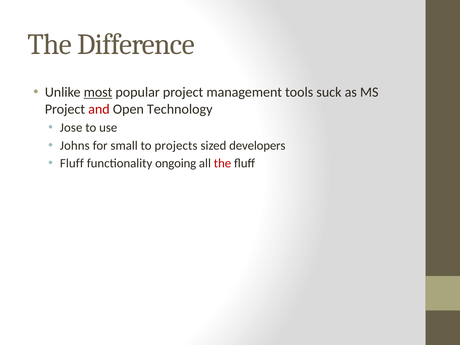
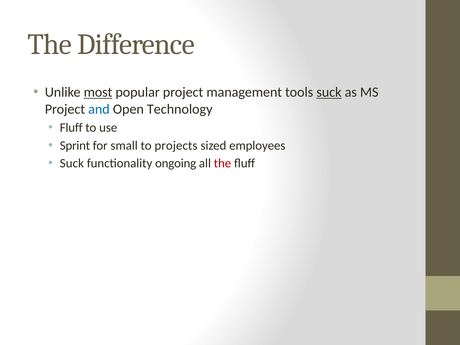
suck at (329, 92) underline: none -> present
and colour: red -> blue
Jose at (71, 128): Jose -> Fluff
Johns: Johns -> Sprint
developers: developers -> employees
Fluff at (72, 163): Fluff -> Suck
